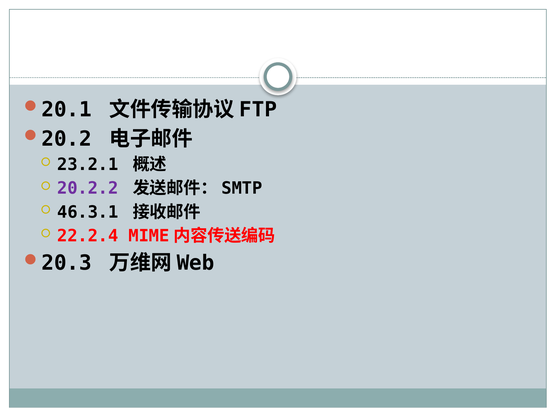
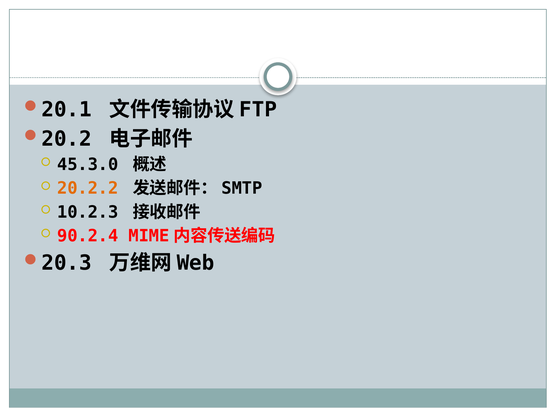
23.2.1: 23.2.1 -> 45.3.0
20.2.2 colour: purple -> orange
46.3.1: 46.3.1 -> 10.2.3
22.2.4: 22.2.4 -> 90.2.4
